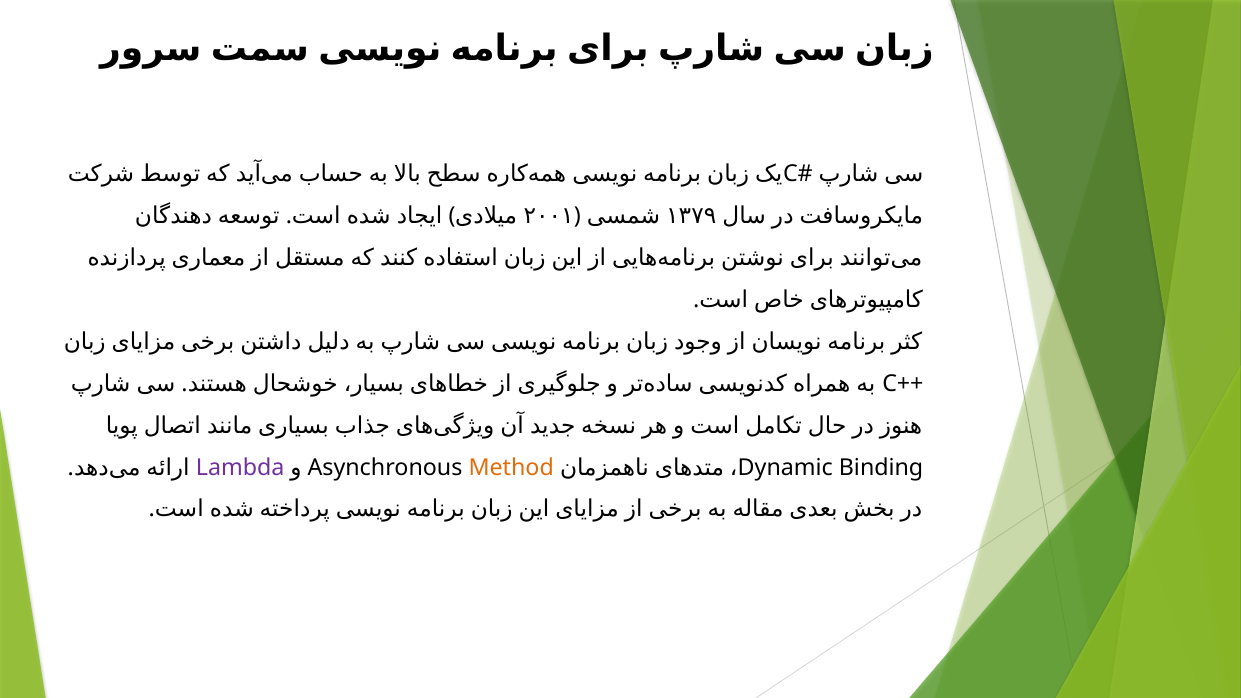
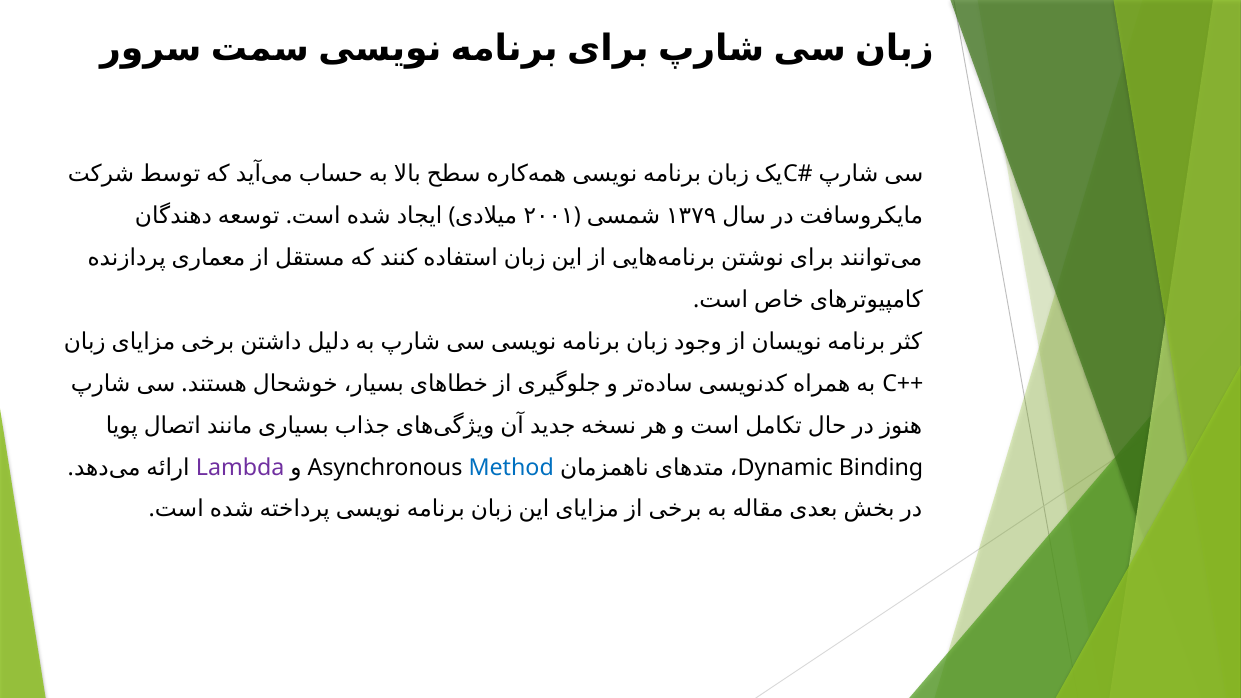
Method colour: orange -> blue
